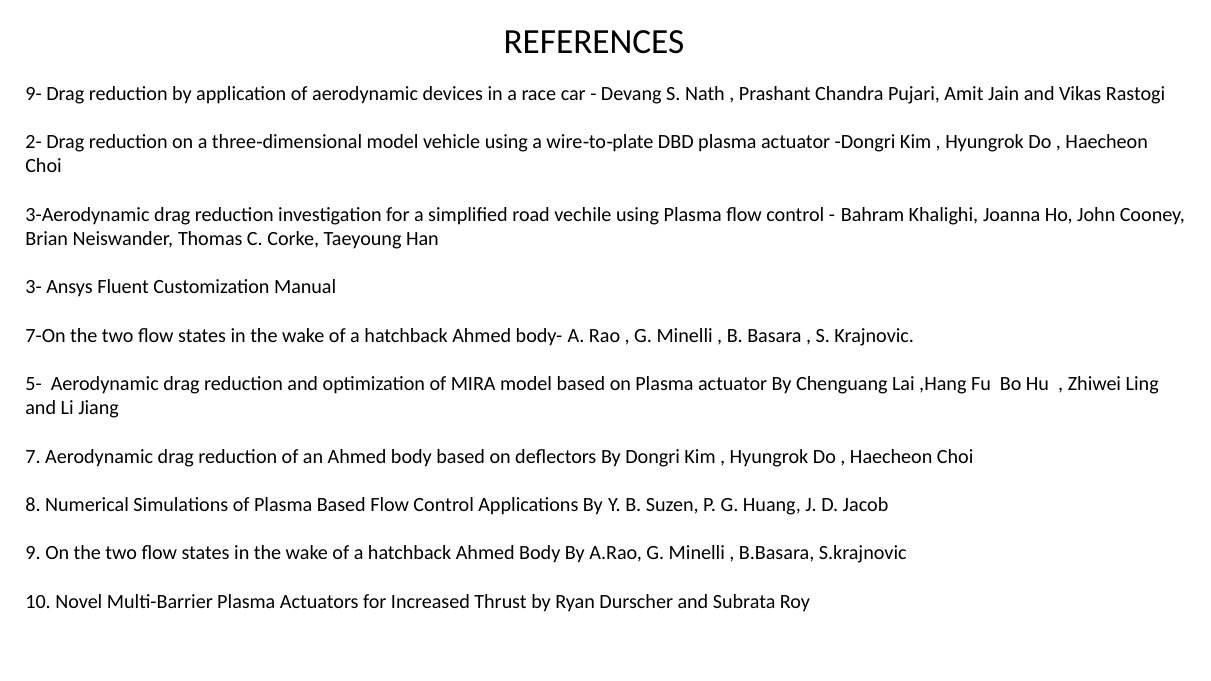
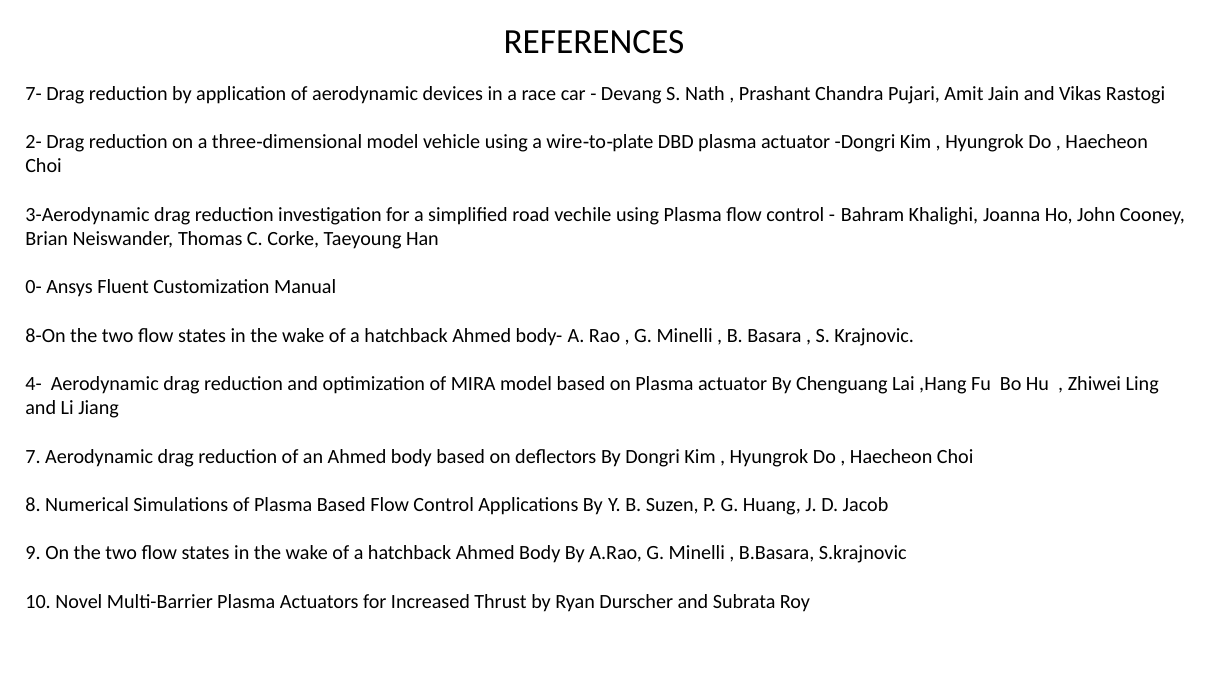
9-: 9- -> 7-
3-: 3- -> 0-
7-On: 7-On -> 8-On
5-: 5- -> 4-
